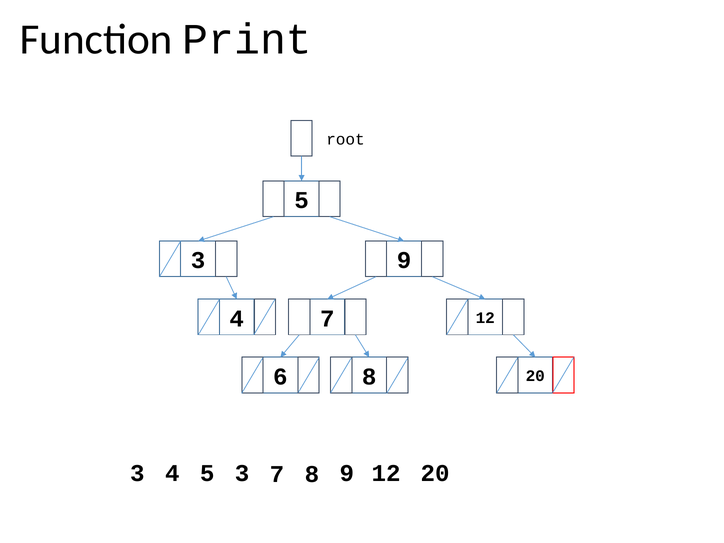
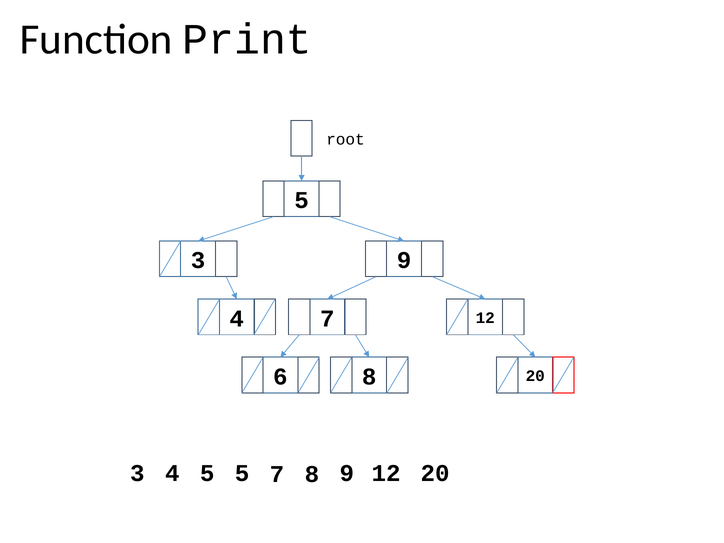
4 5 3: 3 -> 5
